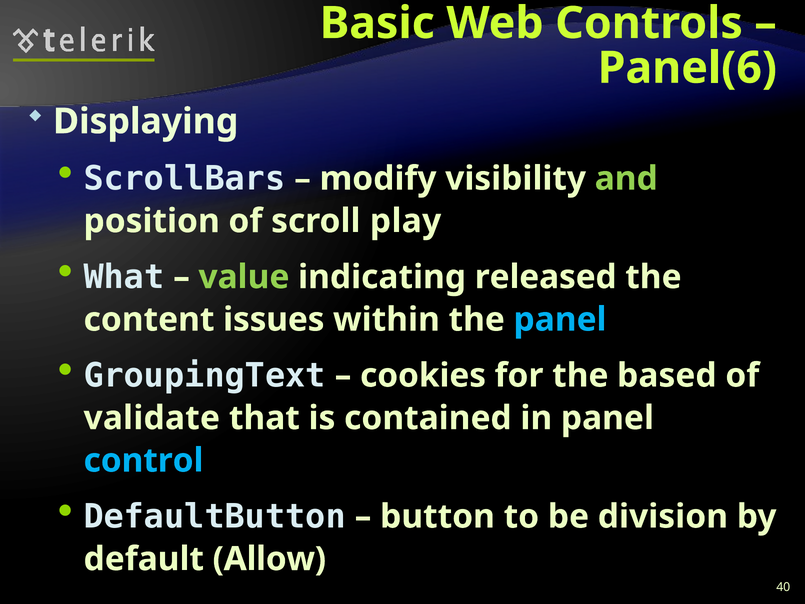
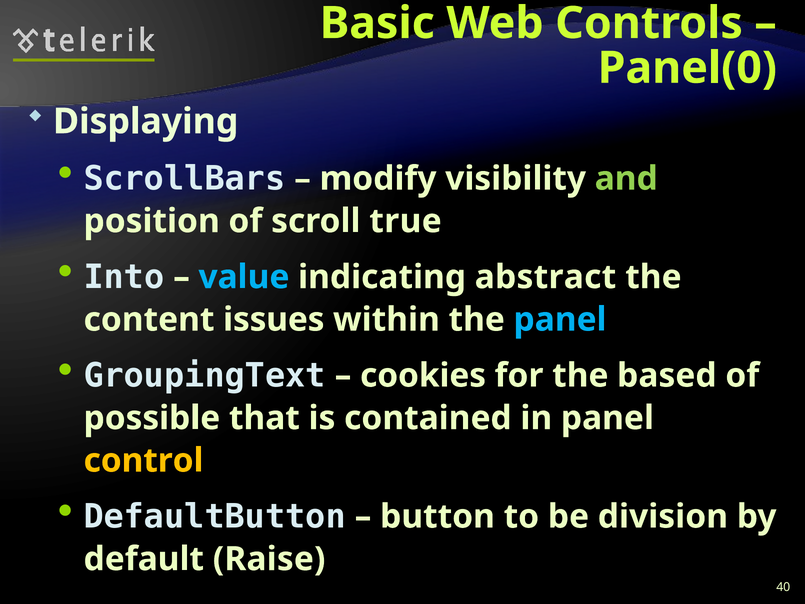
Panel(6: Panel(6 -> Panel(0
play: play -> true
What: What -> Into
value colour: light green -> light blue
released: released -> abstract
validate: validate -> possible
control colour: light blue -> yellow
Allow: Allow -> Raise
